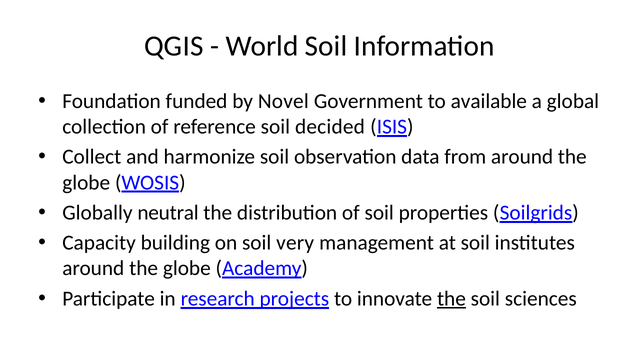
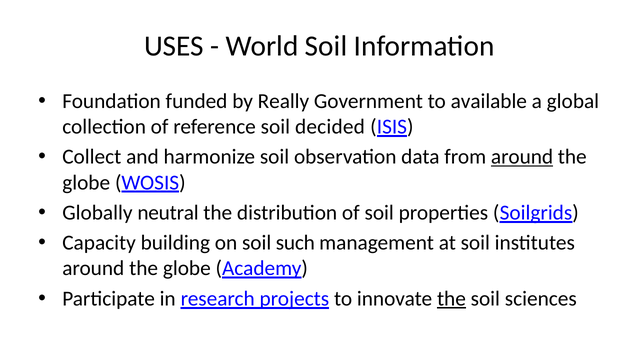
QGIS: QGIS -> USES
Novel: Novel -> Really
around at (522, 157) underline: none -> present
very: very -> such
